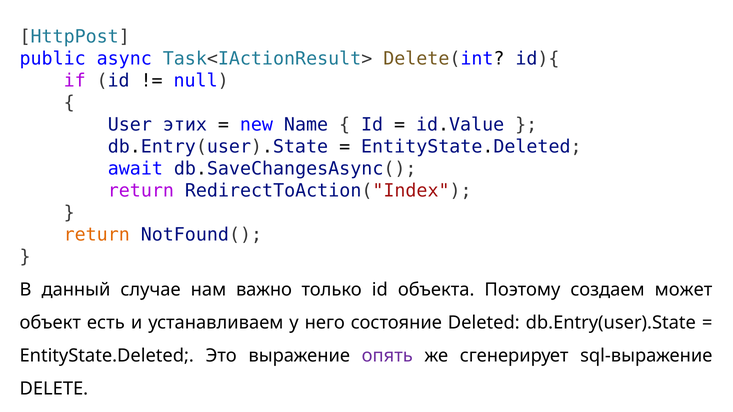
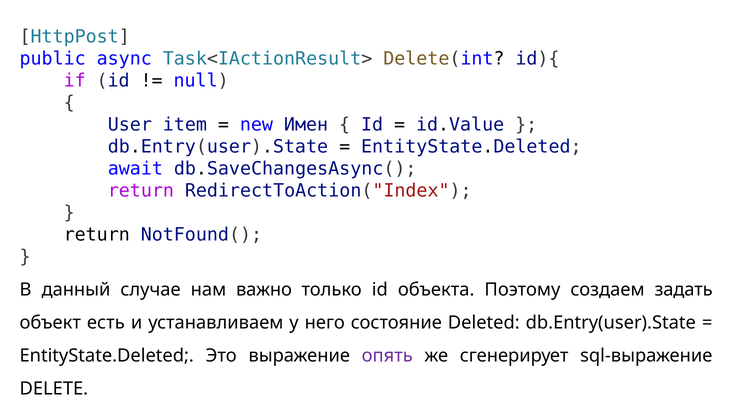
этих: этих -> item
Name: Name -> Имен
return at (97, 235) colour: orange -> black
может: может -> задать
